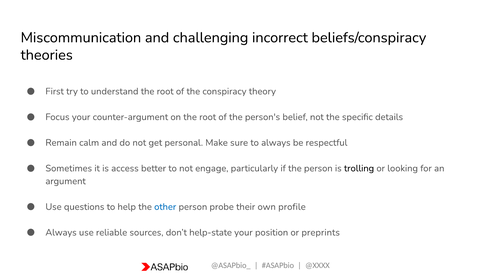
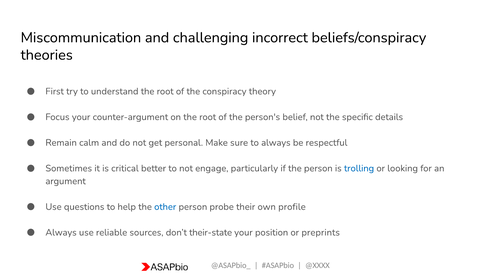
access: access -> critical
trolling colour: black -> blue
help-state: help-state -> their-state
